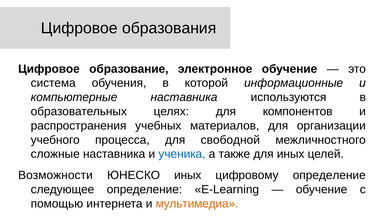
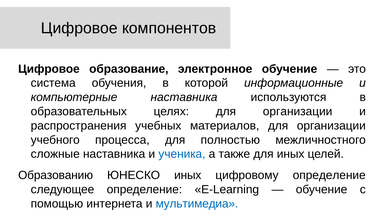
образования: образования -> компонентов
целях для компонентов: компонентов -> организации
свободной: свободной -> полностью
Возможности: Возможности -> Образованию
мультимедиа colour: orange -> blue
